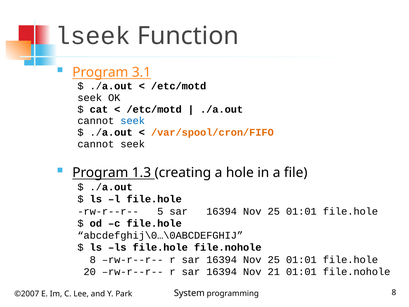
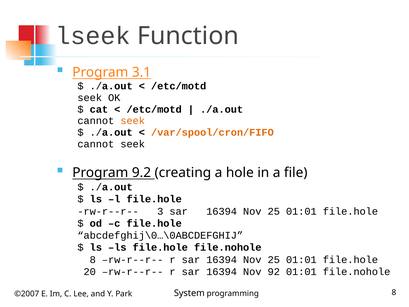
seek at (133, 121) colour: blue -> orange
1.3: 1.3 -> 9.2
5: 5 -> 3
21: 21 -> 92
